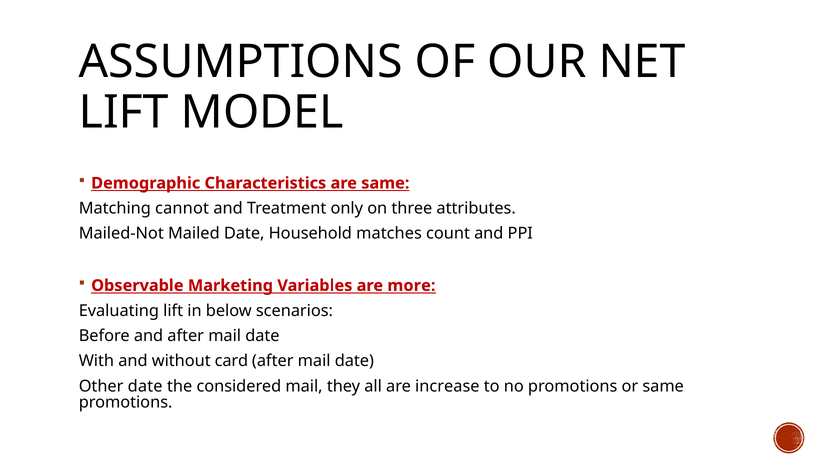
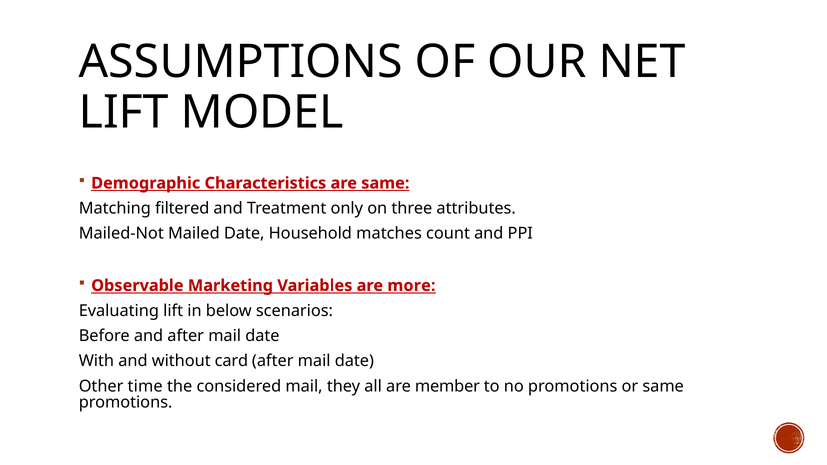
cannot: cannot -> filtered
Other date: date -> time
increase: increase -> member
